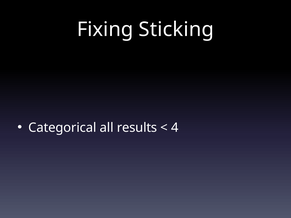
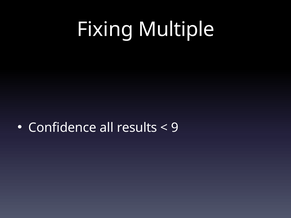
Sticking: Sticking -> Multiple
Categorical: Categorical -> Confidence
4: 4 -> 9
